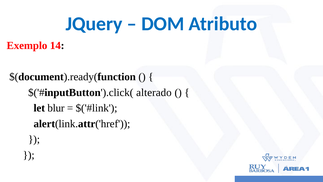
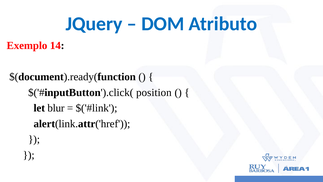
alterado: alterado -> position
